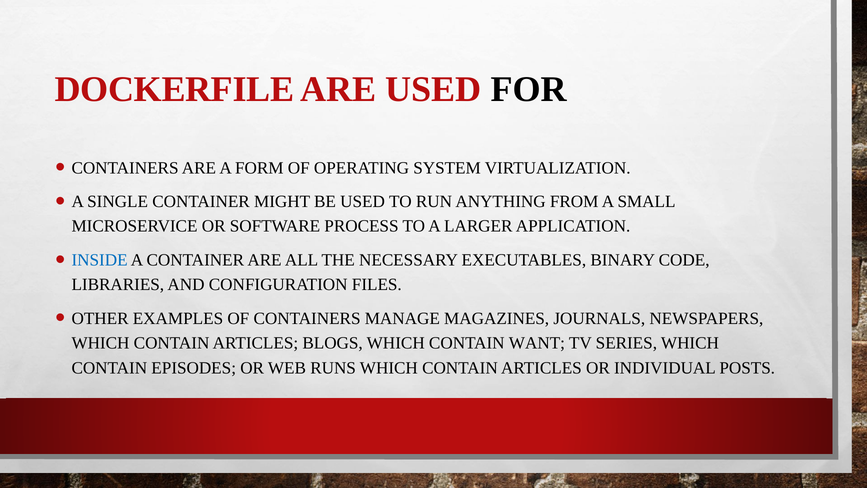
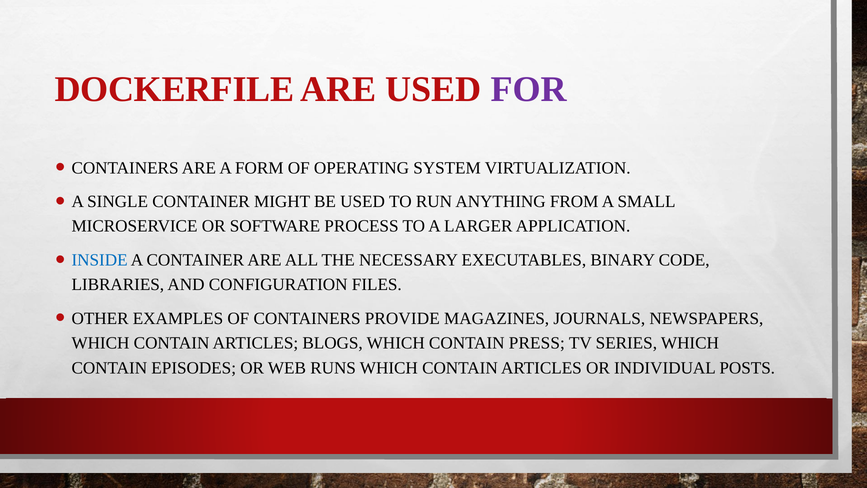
FOR colour: black -> purple
MANAGE: MANAGE -> PROVIDE
WANT: WANT -> PRESS
